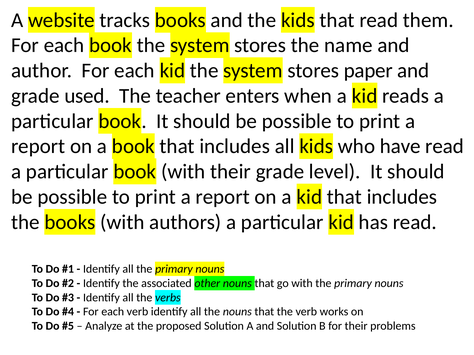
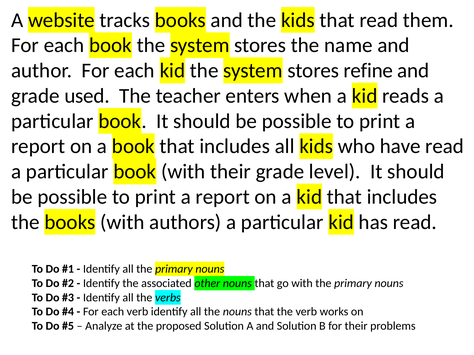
paper: paper -> refine
